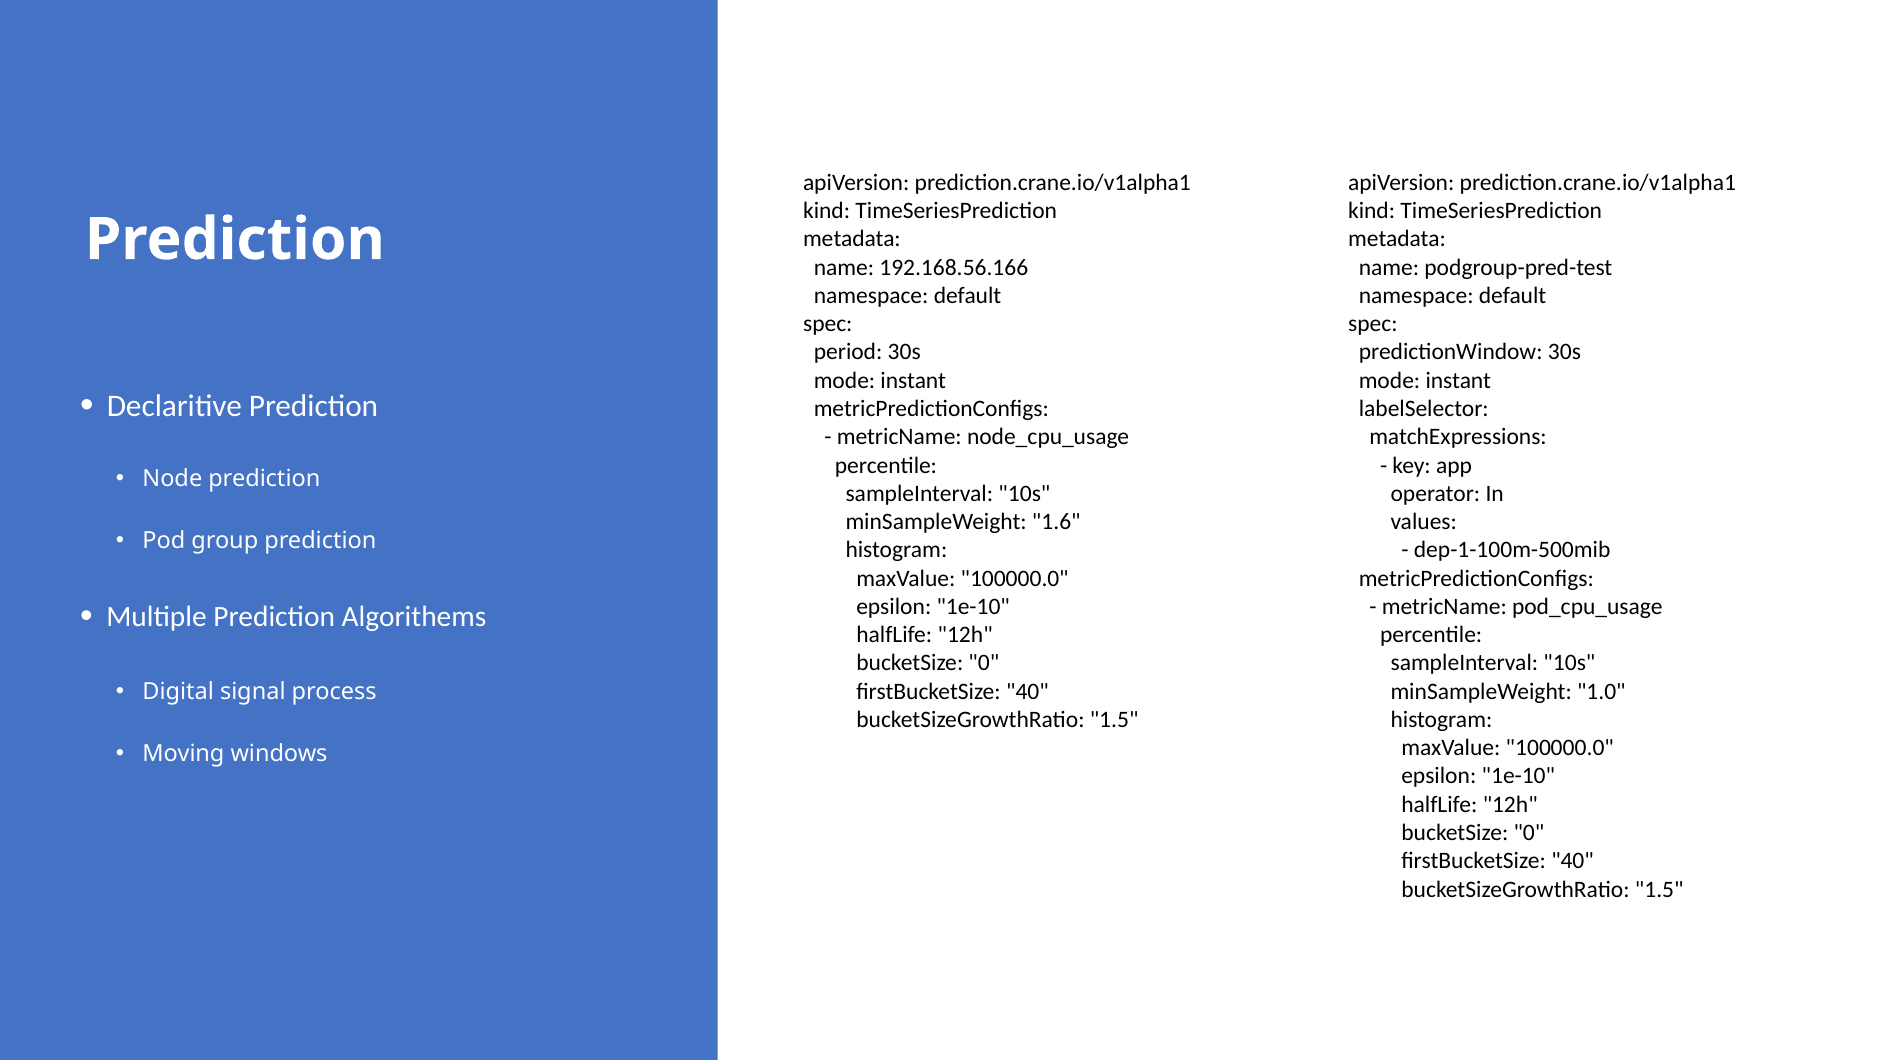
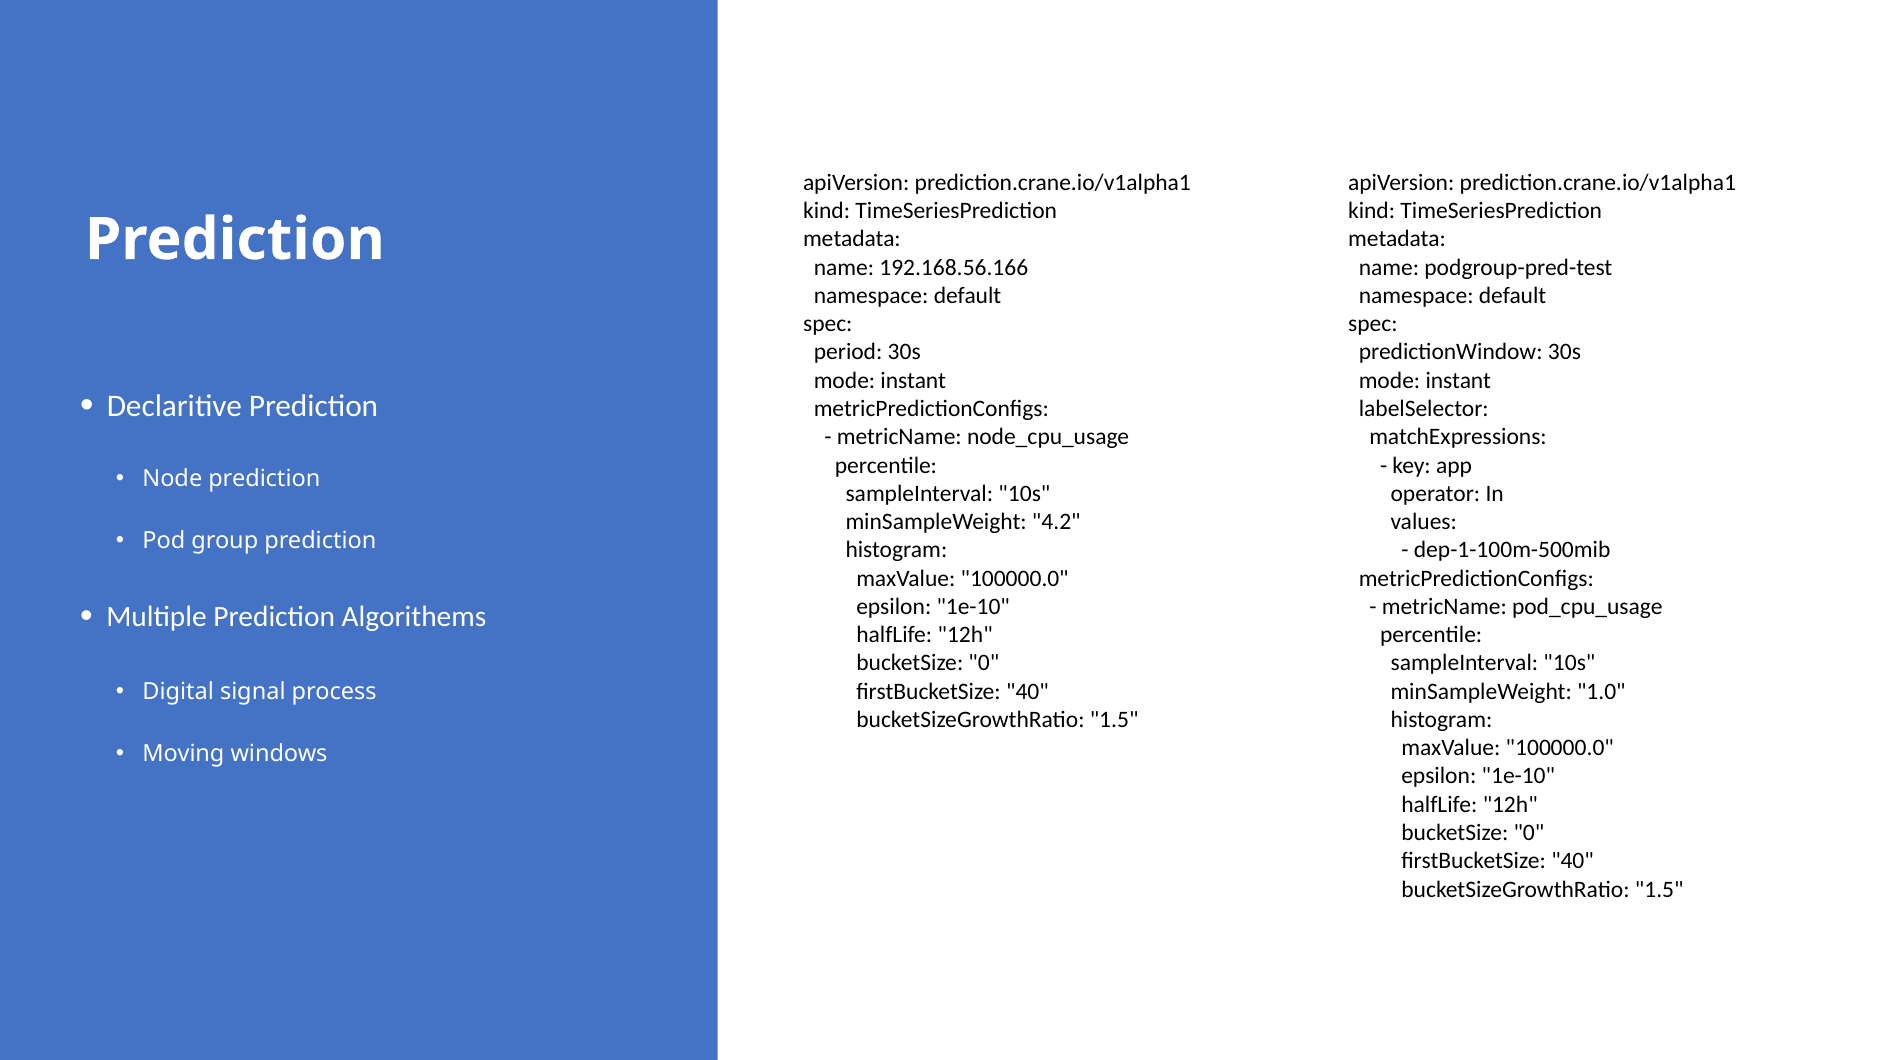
1.6: 1.6 -> 4.2
